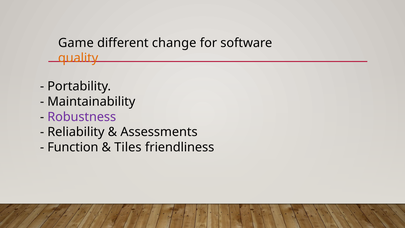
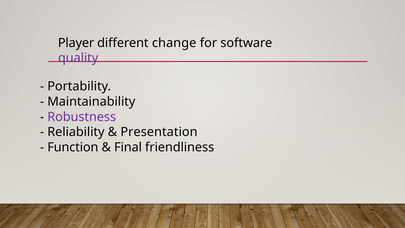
Game: Game -> Player
quality colour: orange -> purple
Assessments: Assessments -> Presentation
Tiles: Tiles -> Final
